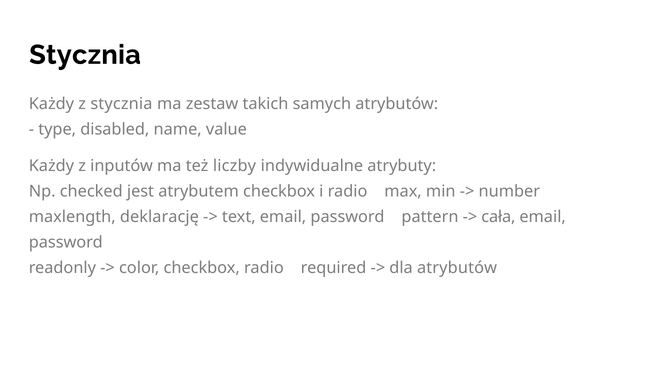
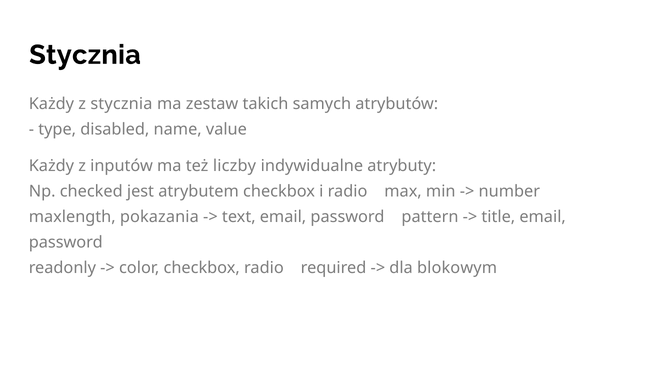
deklarację: deklarację -> pokazania
cała: cała -> title
dla atrybutów: atrybutów -> blokowym
